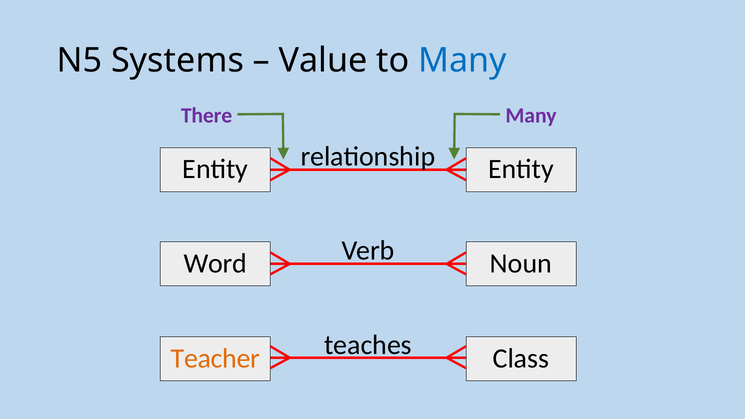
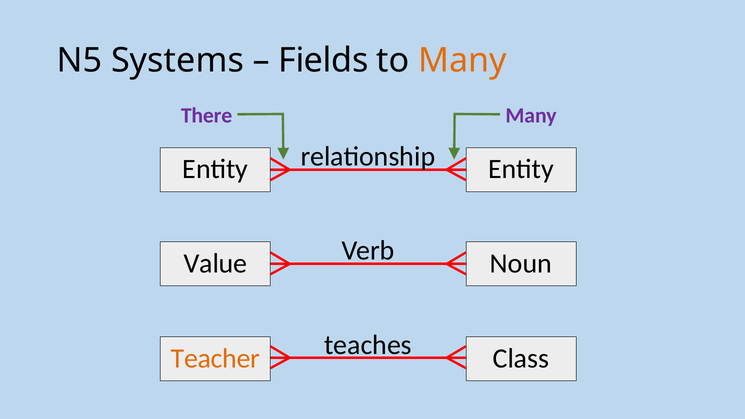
Value: Value -> Fields
Many at (462, 60) colour: blue -> orange
Word: Word -> Value
